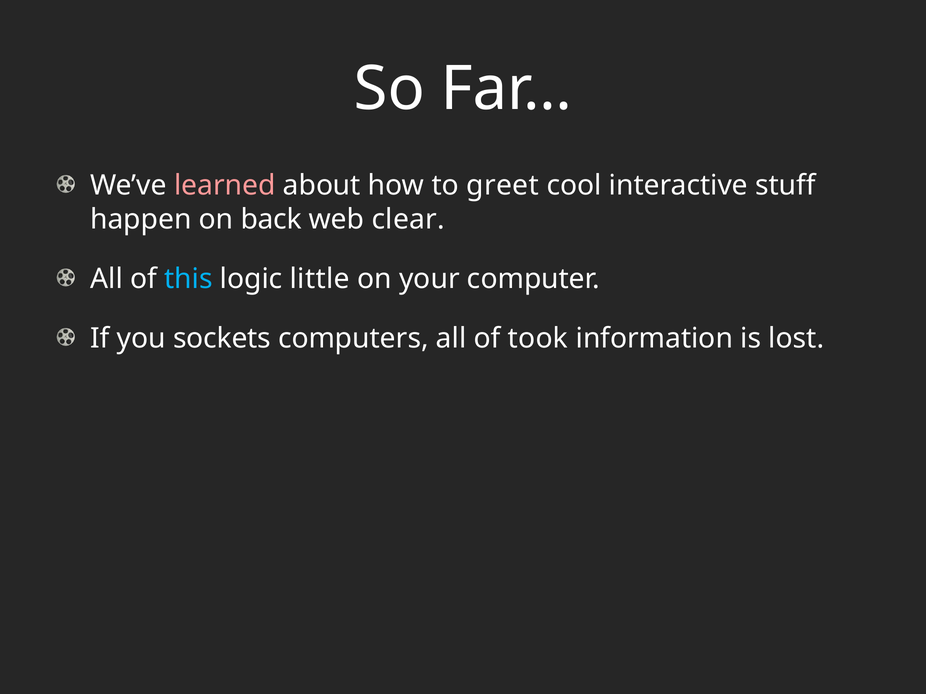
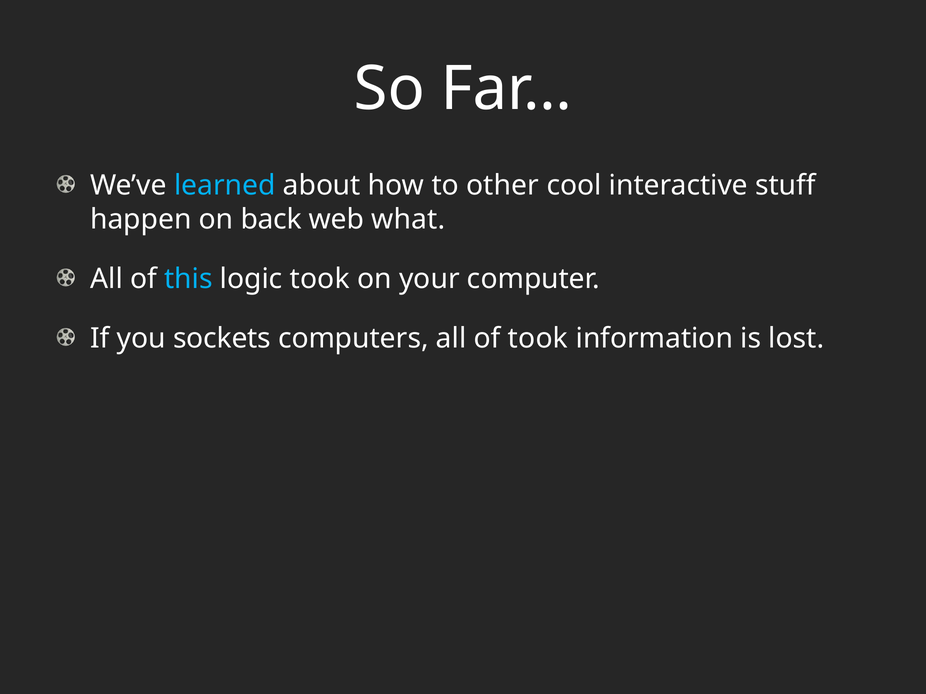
learned colour: pink -> light blue
greet: greet -> other
clear: clear -> what
logic little: little -> took
